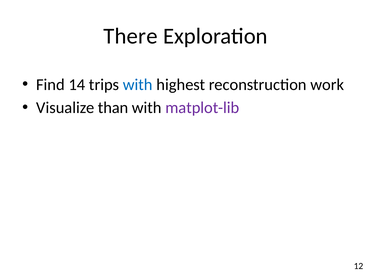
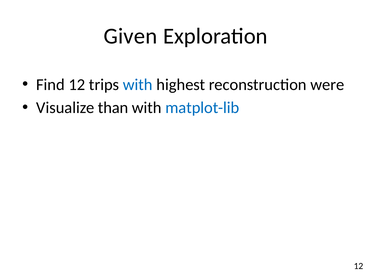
There: There -> Given
Find 14: 14 -> 12
work: work -> were
matplot-lib colour: purple -> blue
